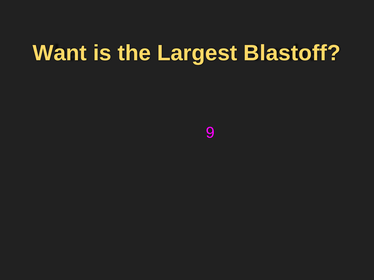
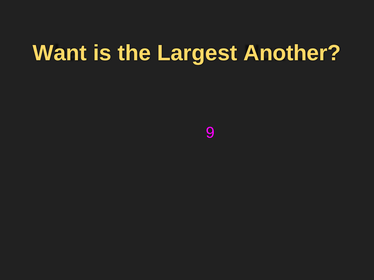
Blastoff: Blastoff -> Another
